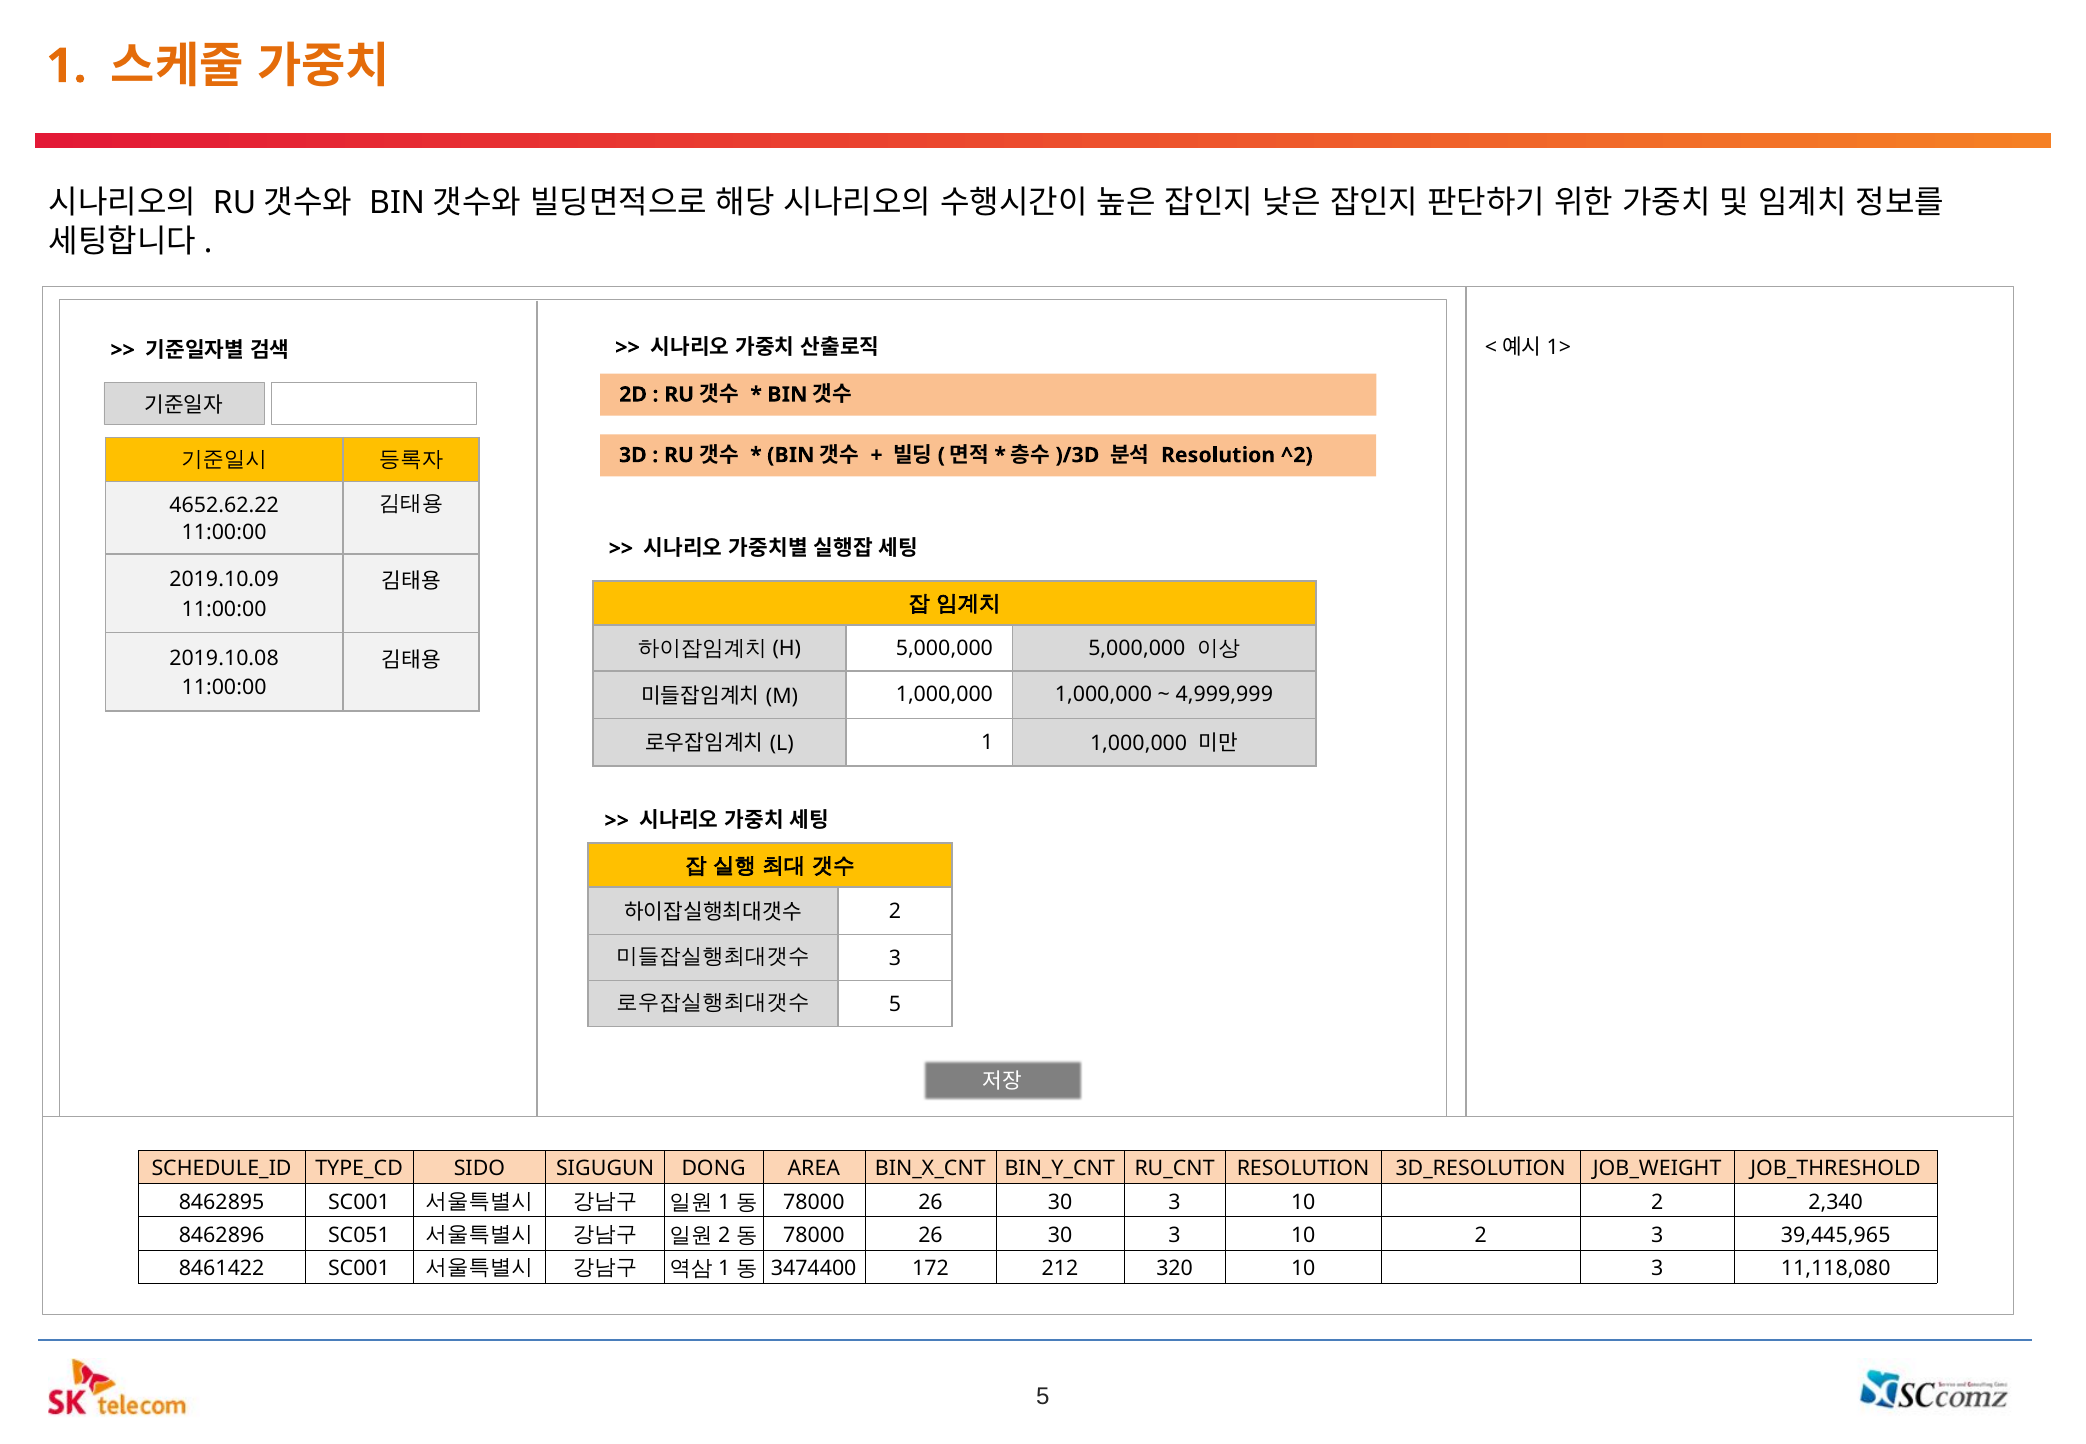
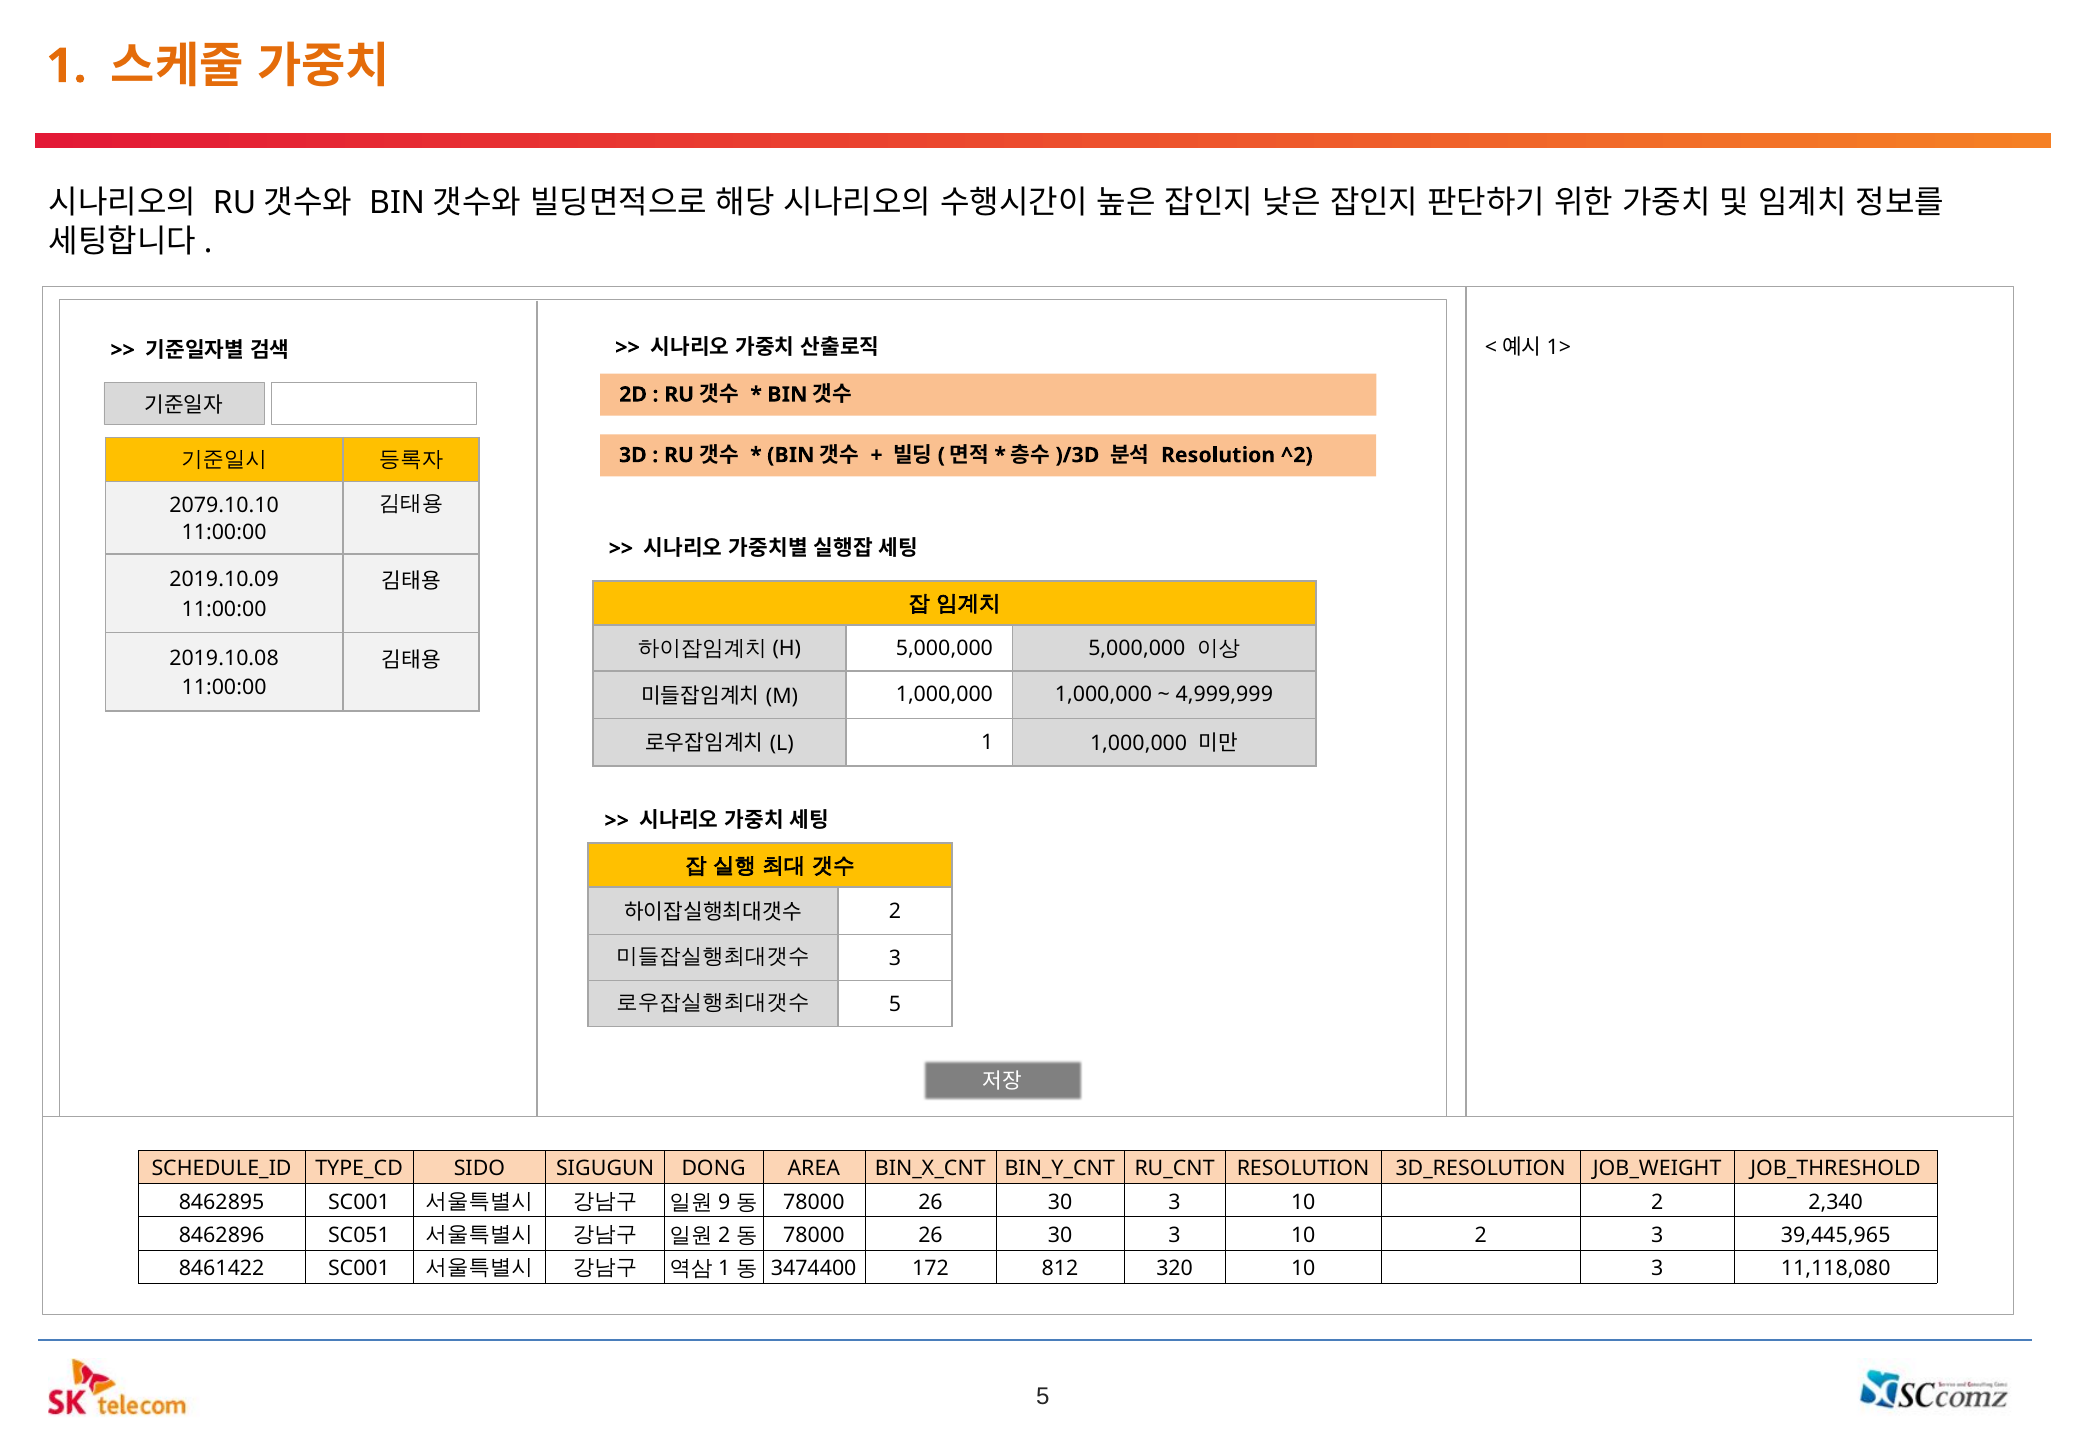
4652.62.22: 4652.62.22 -> 2079.10.10
1 at (724, 1202): 1 -> 9
212: 212 -> 812
